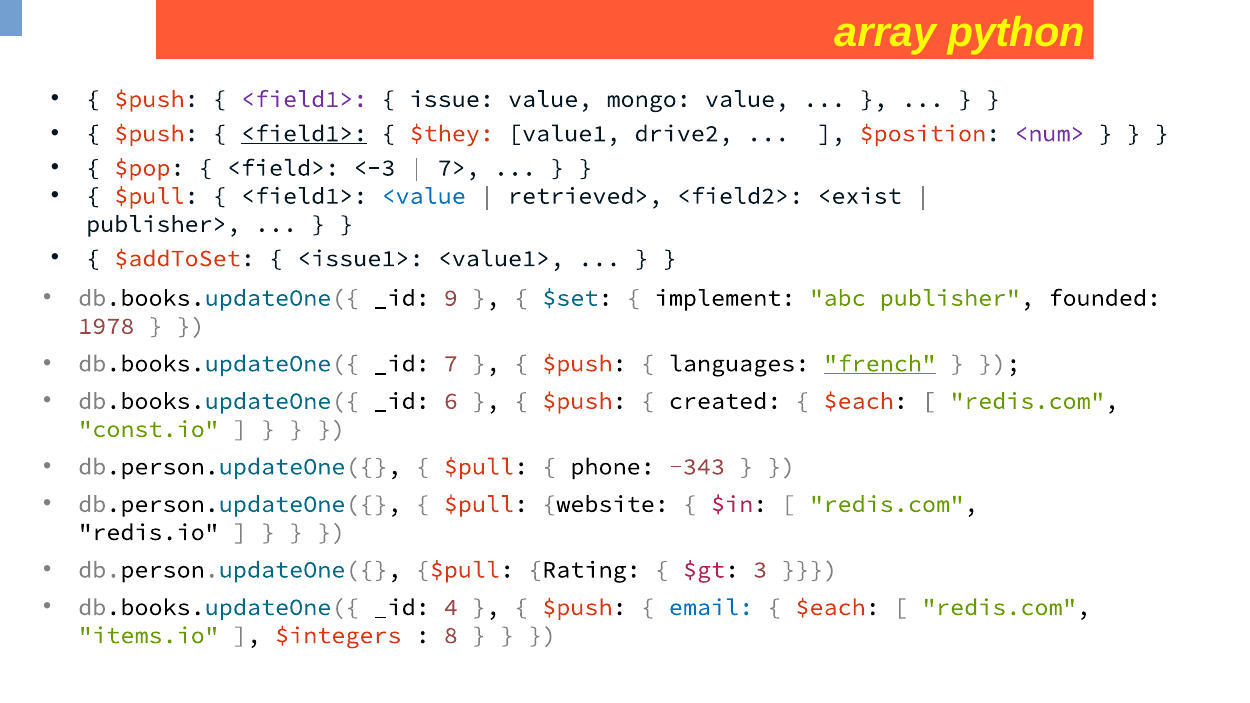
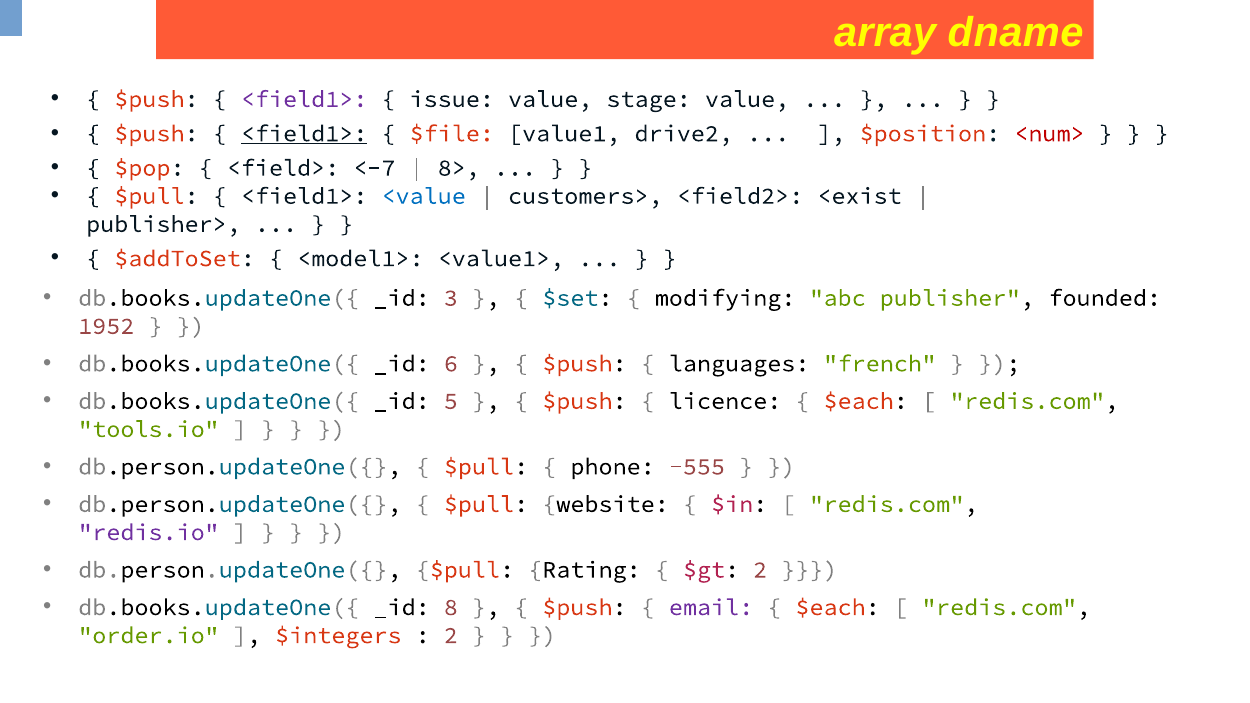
python: python -> dname
mongo: mongo -> stage
$they: $they -> $file
<num> colour: purple -> red
<-3: <-3 -> <-7
7>: 7> -> 8>
retrieved>: retrieved> -> customers>
<issue1>: <issue1> -> <model1>
9: 9 -> 3
implement: implement -> modifying
1978: 1978 -> 1952
7: 7 -> 6
french underline: present -> none
6: 6 -> 5
created: created -> licence
const.io: const.io -> tools.io
-343: -343 -> -555
redis.io colour: black -> purple
$gt 3: 3 -> 2
4: 4 -> 8
email colour: blue -> purple
items.io: items.io -> order.io
8 at (451, 636): 8 -> 2
